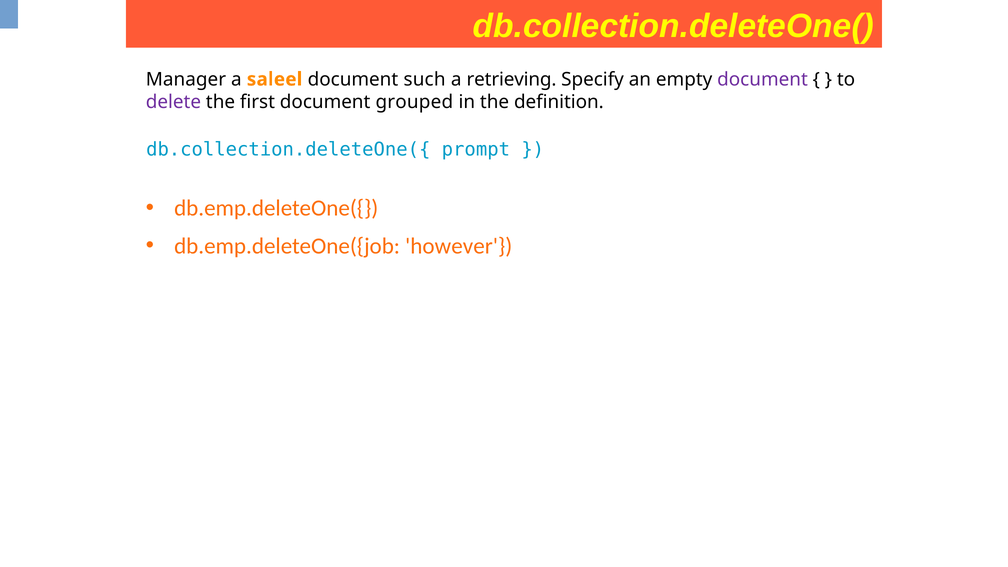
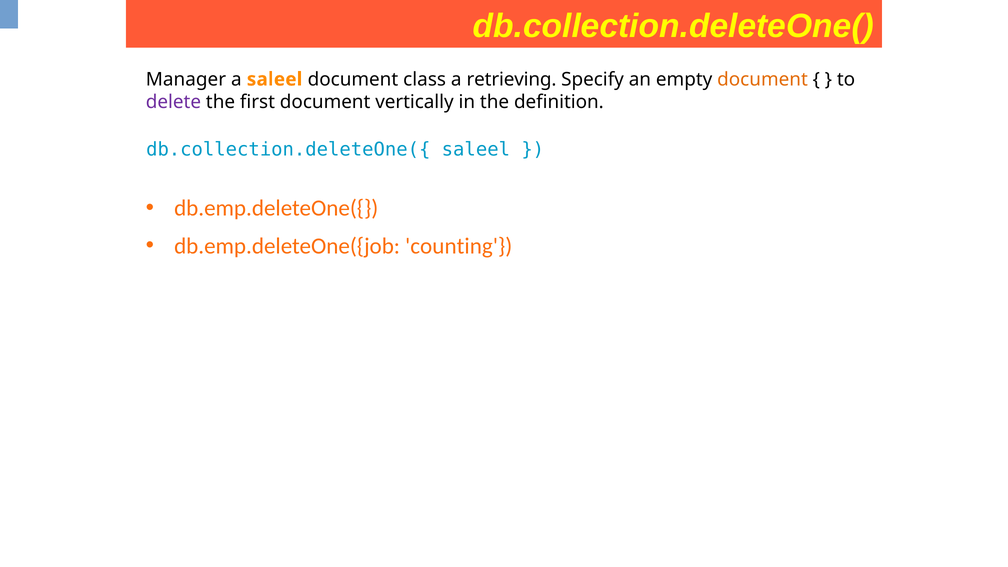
such: such -> class
document at (763, 79) colour: purple -> orange
grouped: grouped -> vertically
db.collection.deleteOne({ prompt: prompt -> saleel
however: however -> counting
